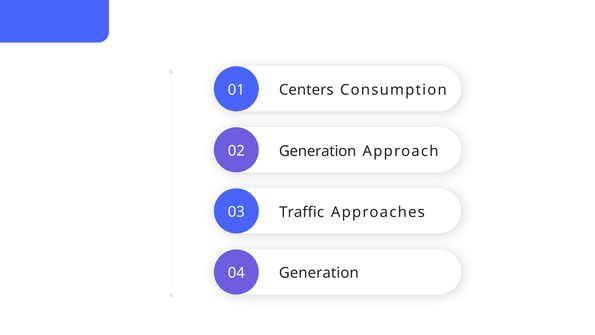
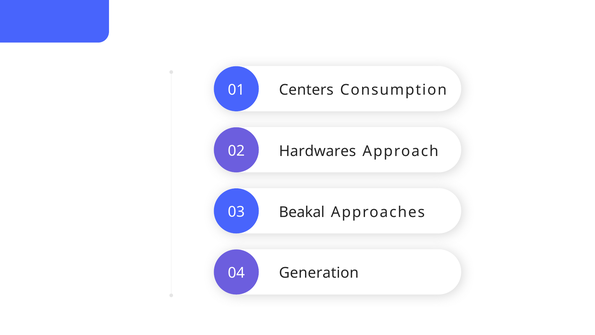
02 Generation: Generation -> Hardwares
Traffic: Traffic -> Beakal
